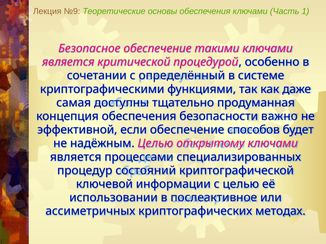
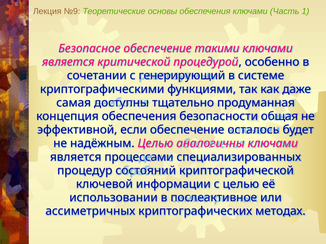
определённый: определённый -> генерирующий
важно: важно -> общая
способов: способов -> осталось
открытому: открытому -> аналогичны
